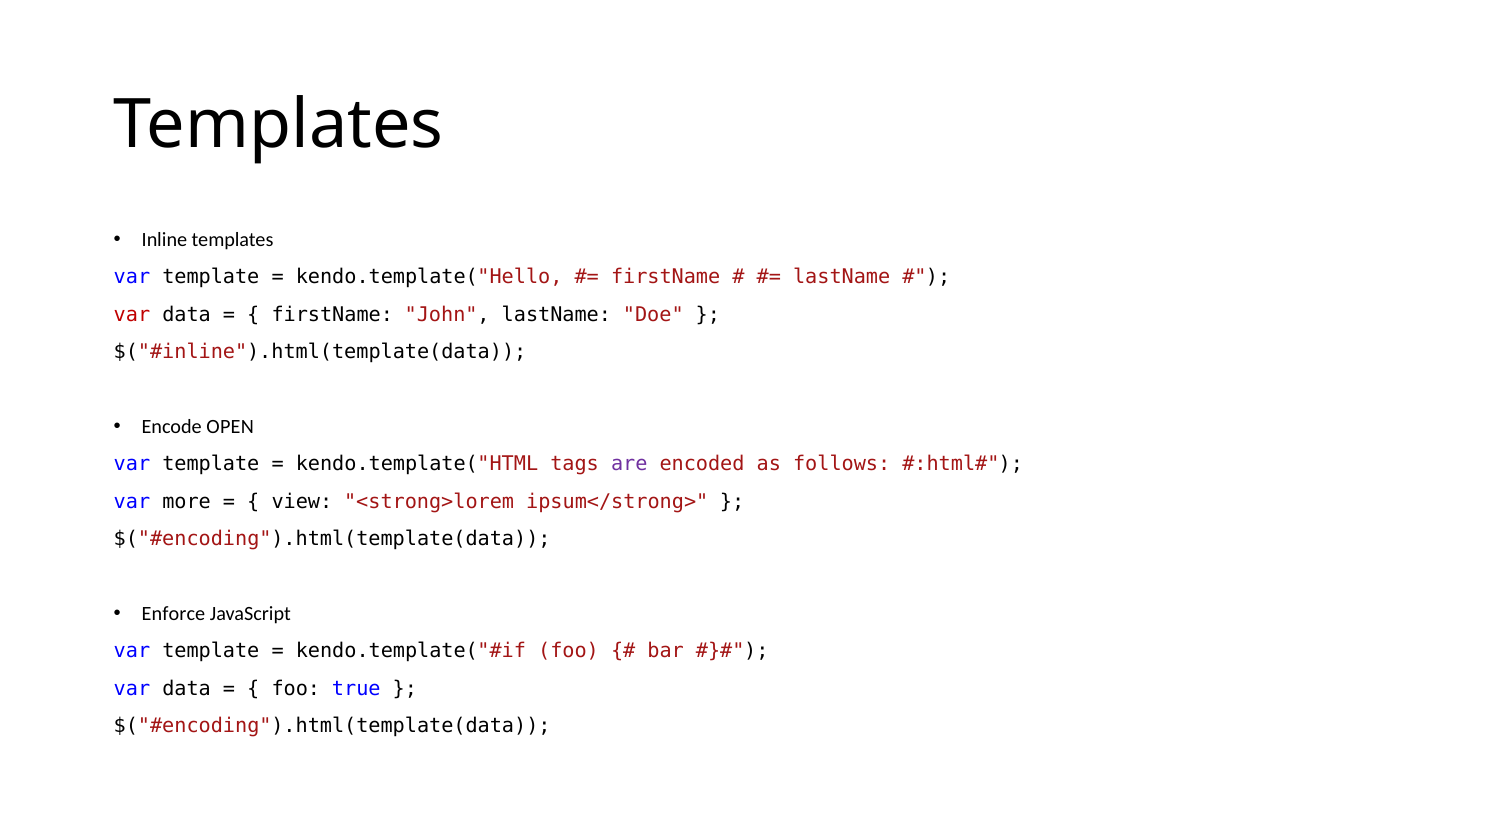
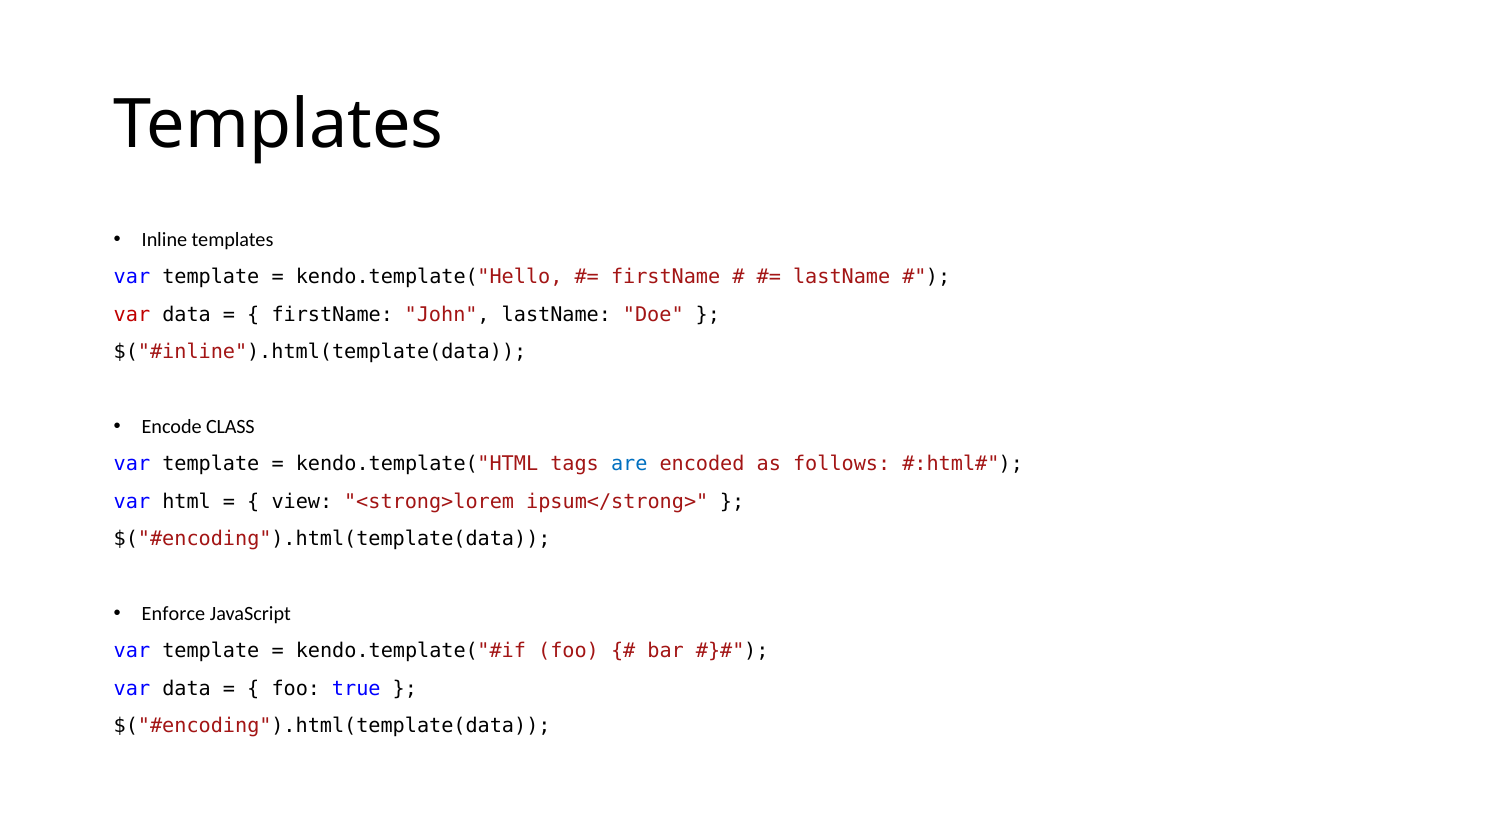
OPEN: OPEN -> CLASS
are colour: purple -> blue
more: more -> html
